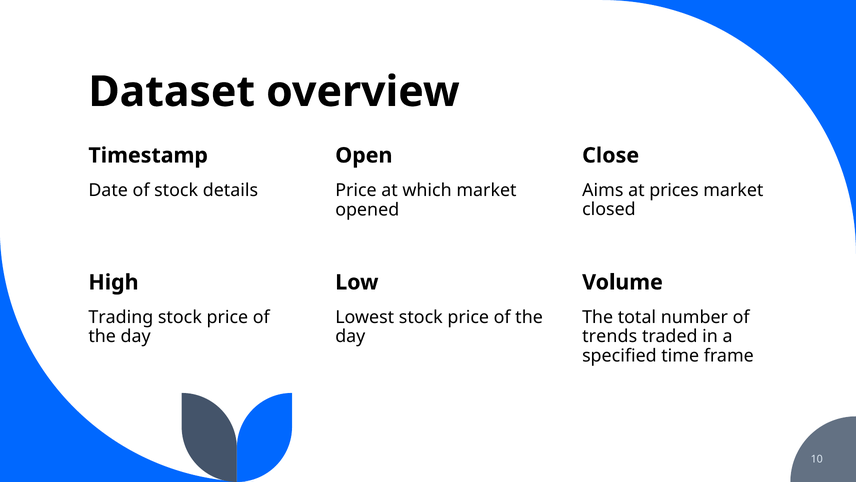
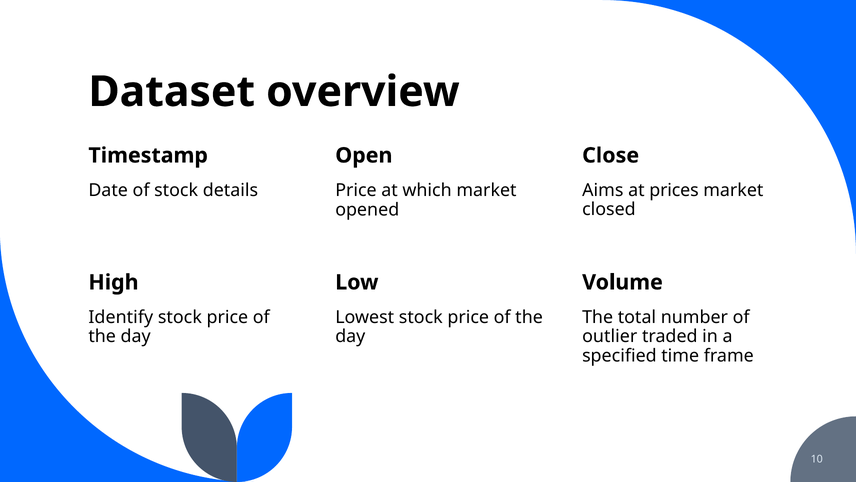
Trading: Trading -> Identify
trends: trends -> outlier
